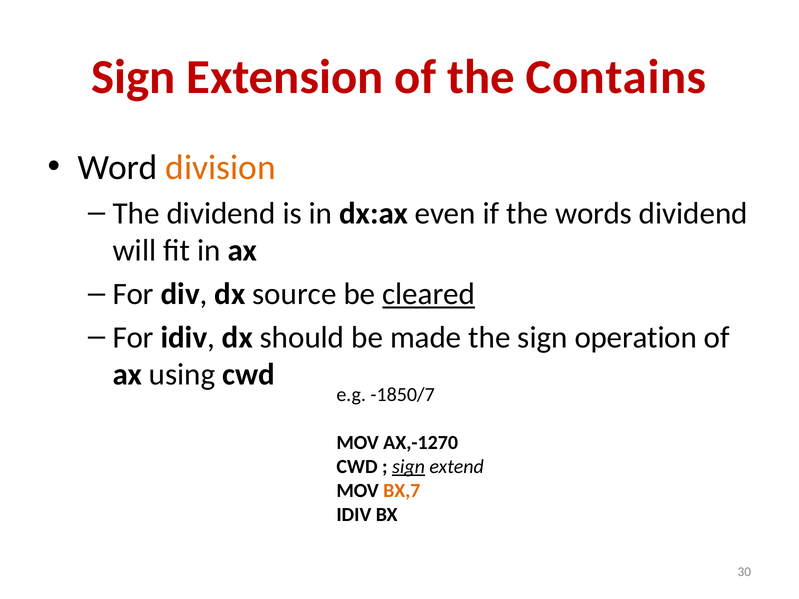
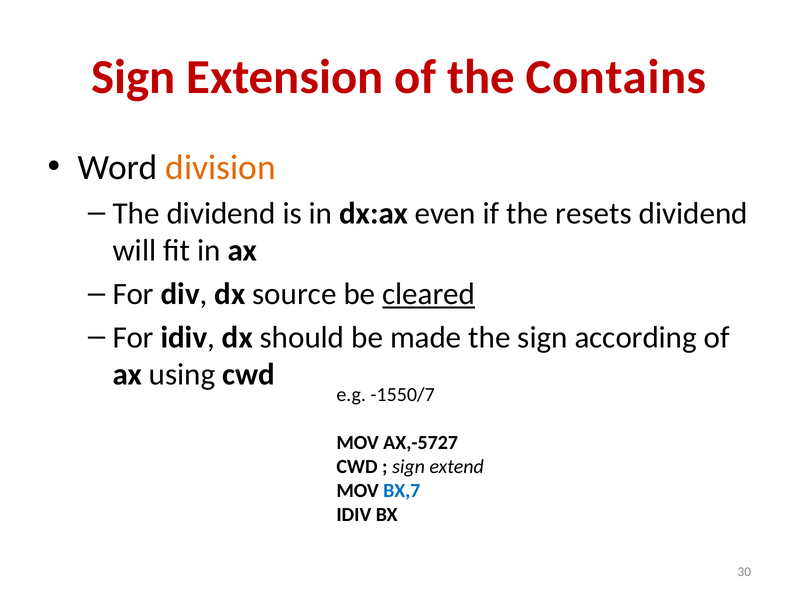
words: words -> resets
operation: operation -> according
-1850/7: -1850/7 -> -1550/7
AX,-1270: AX,-1270 -> AX,-5727
sign at (409, 467) underline: present -> none
BX,7 colour: orange -> blue
